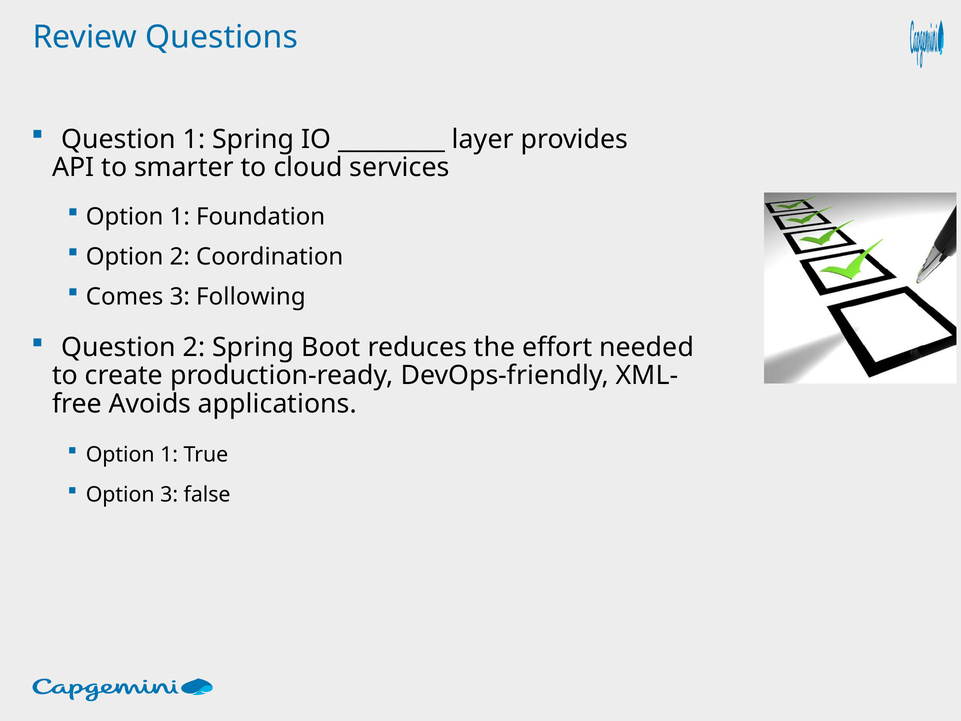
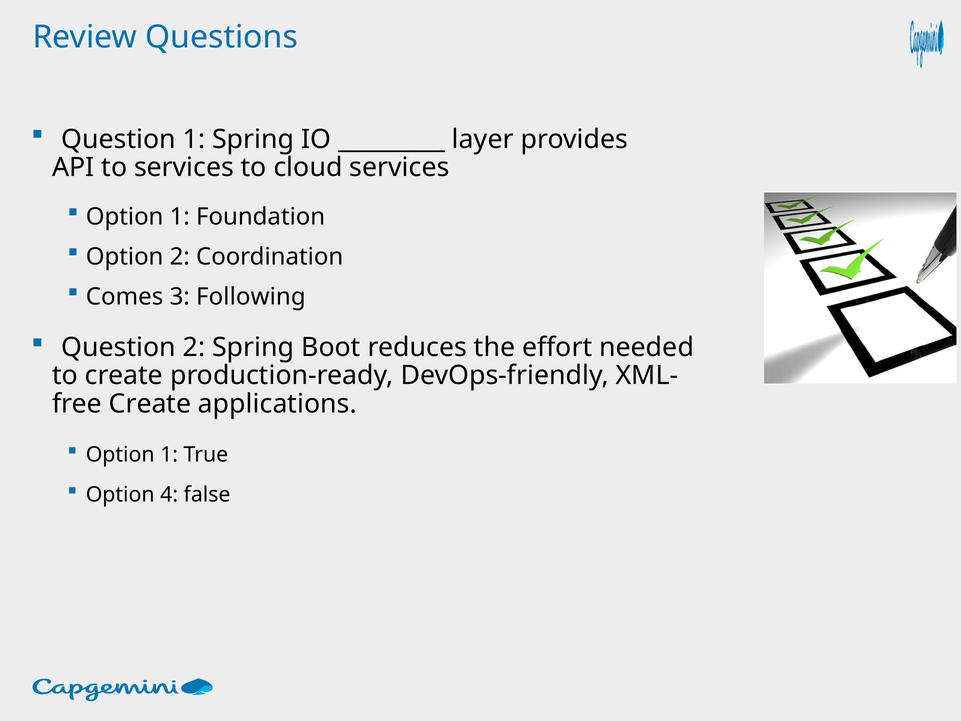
to smarter: smarter -> services
free Avoids: Avoids -> Create
Option 3: 3 -> 4
